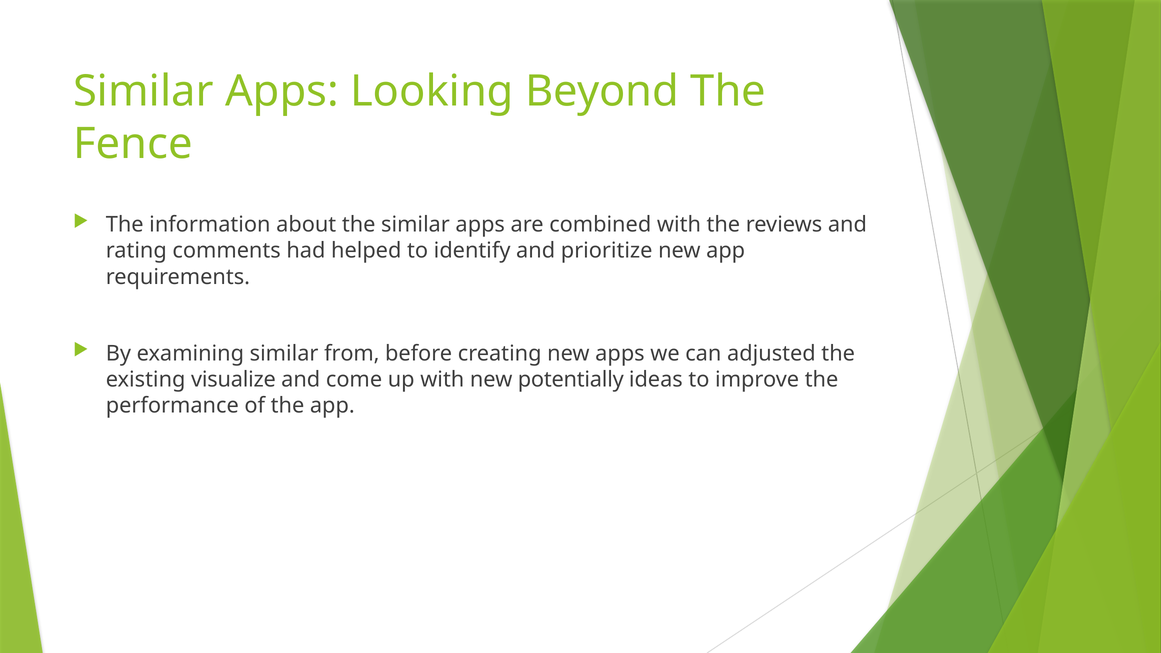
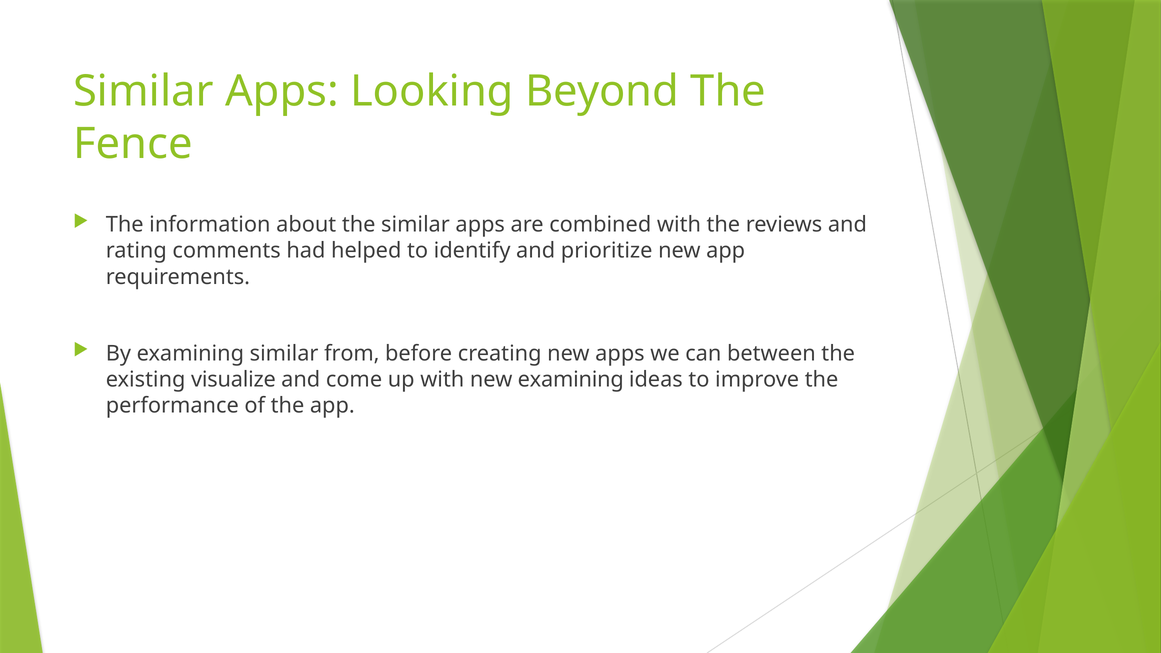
adjusted: adjusted -> between
new potentially: potentially -> examining
